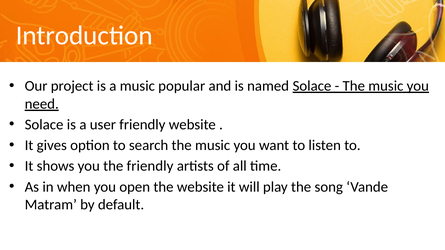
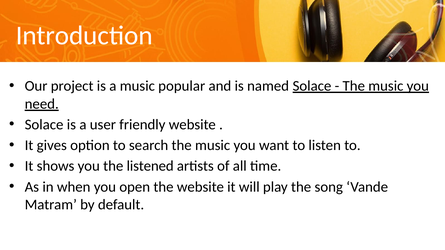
the friendly: friendly -> listened
